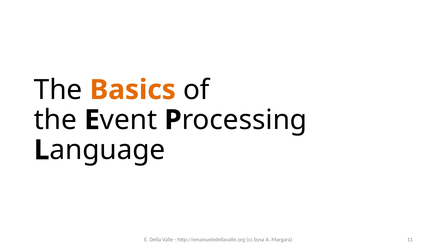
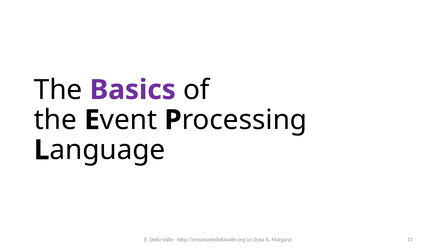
Basics colour: orange -> purple
